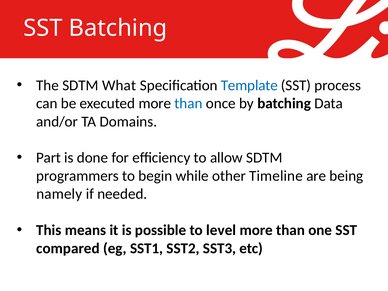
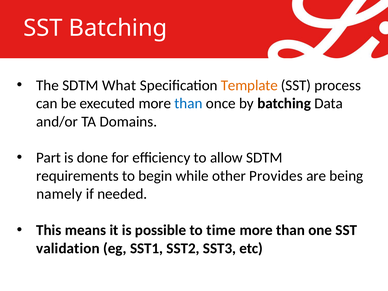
Template colour: blue -> orange
programmers: programmers -> requirements
Timeline: Timeline -> Provides
level: level -> time
compared: compared -> validation
